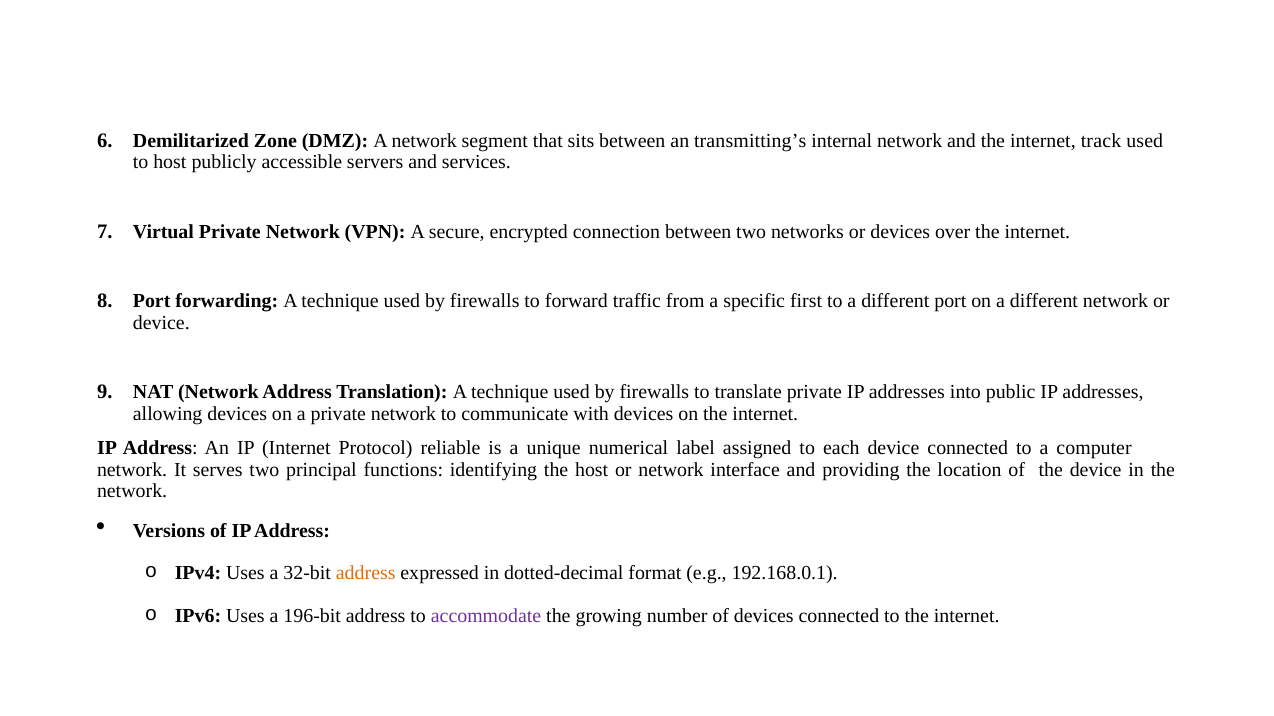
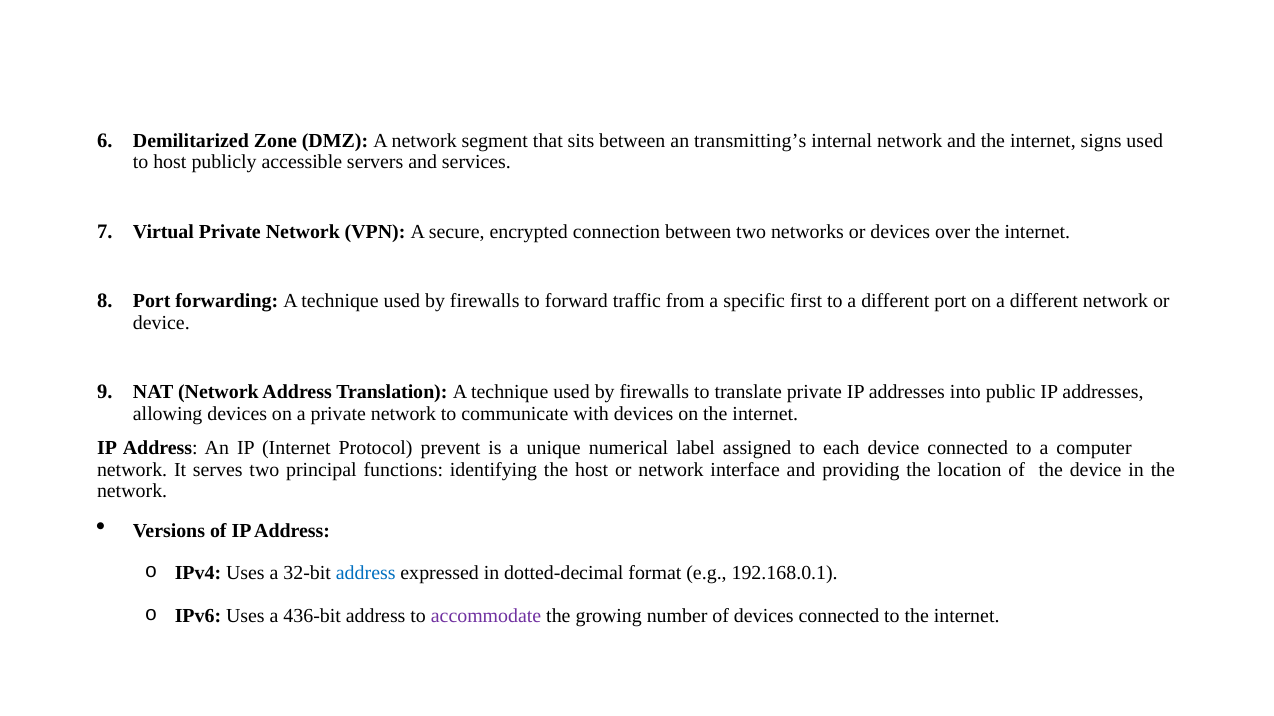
track: track -> signs
reliable: reliable -> prevent
address at (366, 574) colour: orange -> blue
196-bit: 196-bit -> 436-bit
